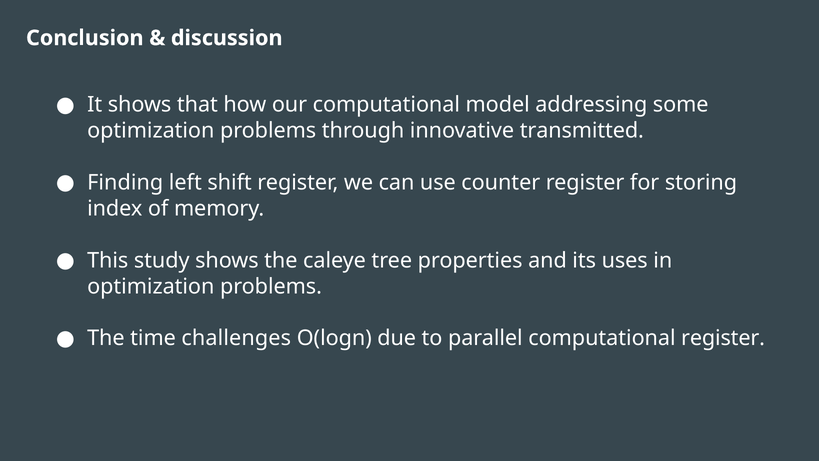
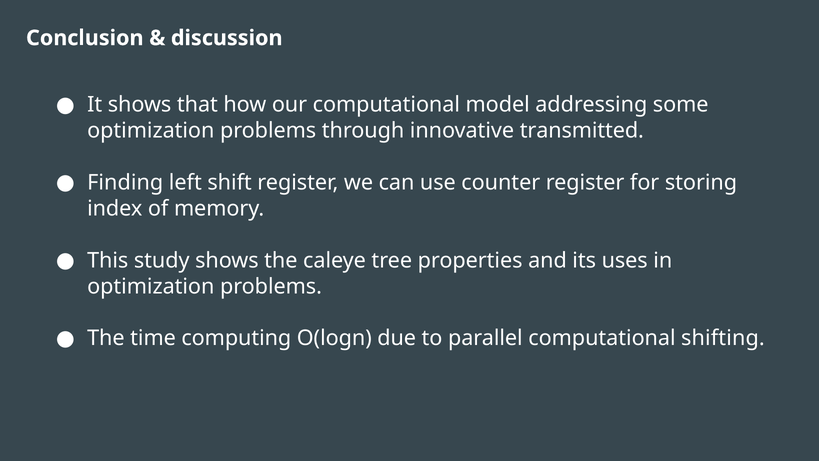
challenges: challenges -> computing
computational register: register -> shifting
